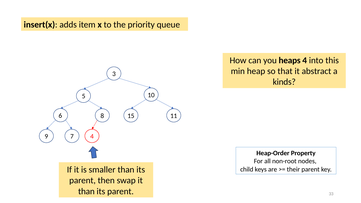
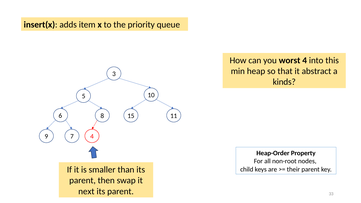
heaps: heaps -> worst
than at (86, 191): than -> next
